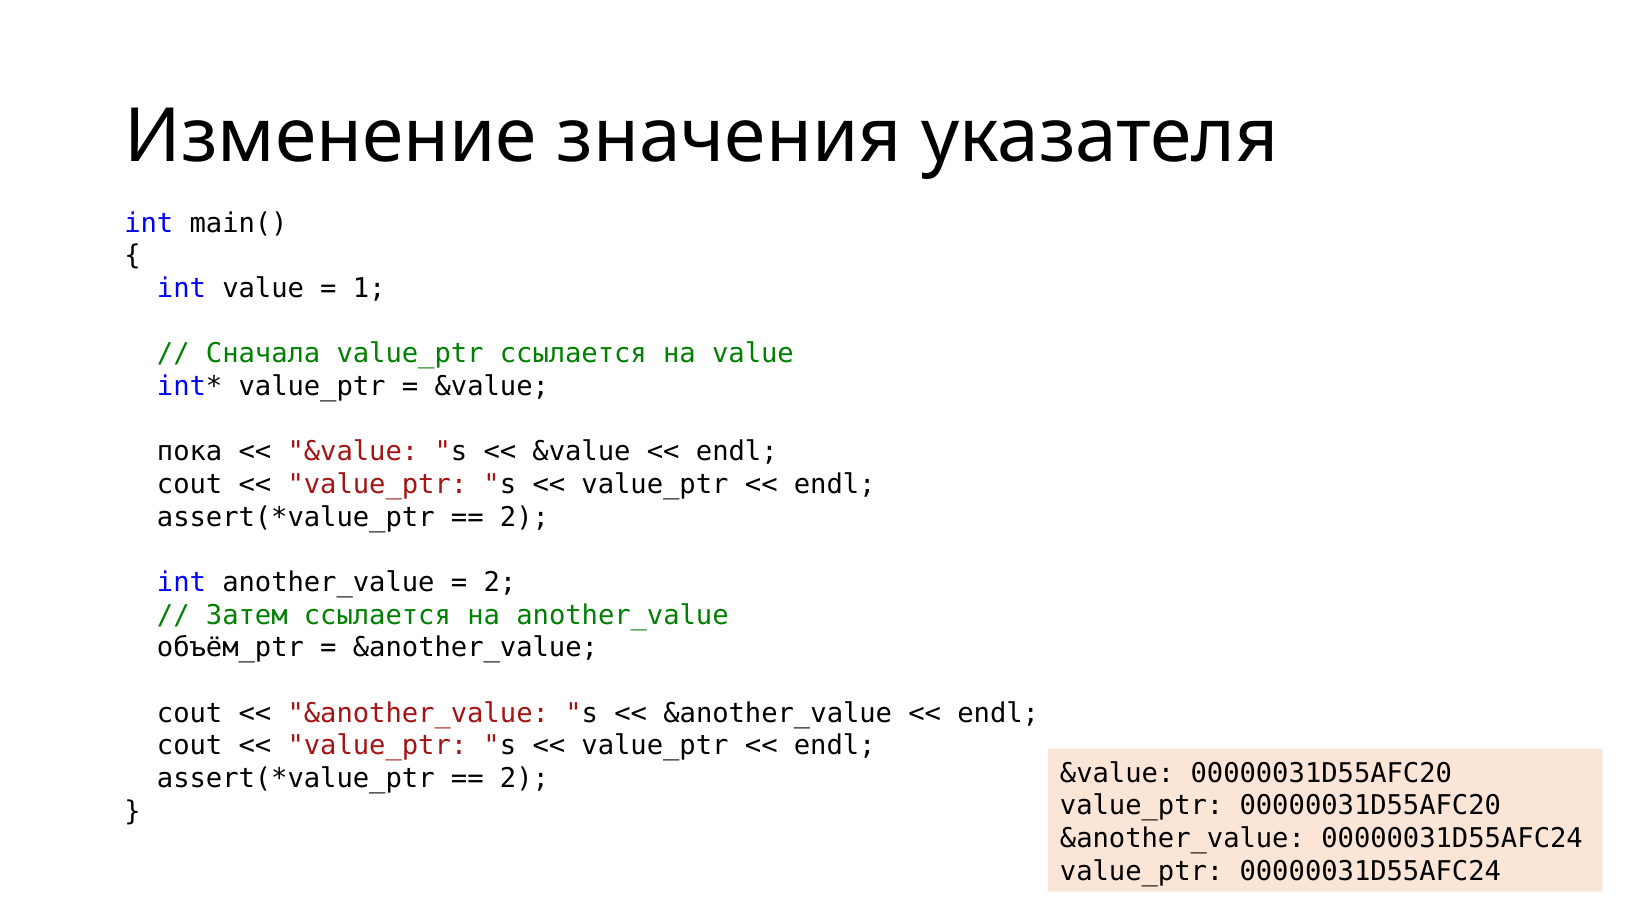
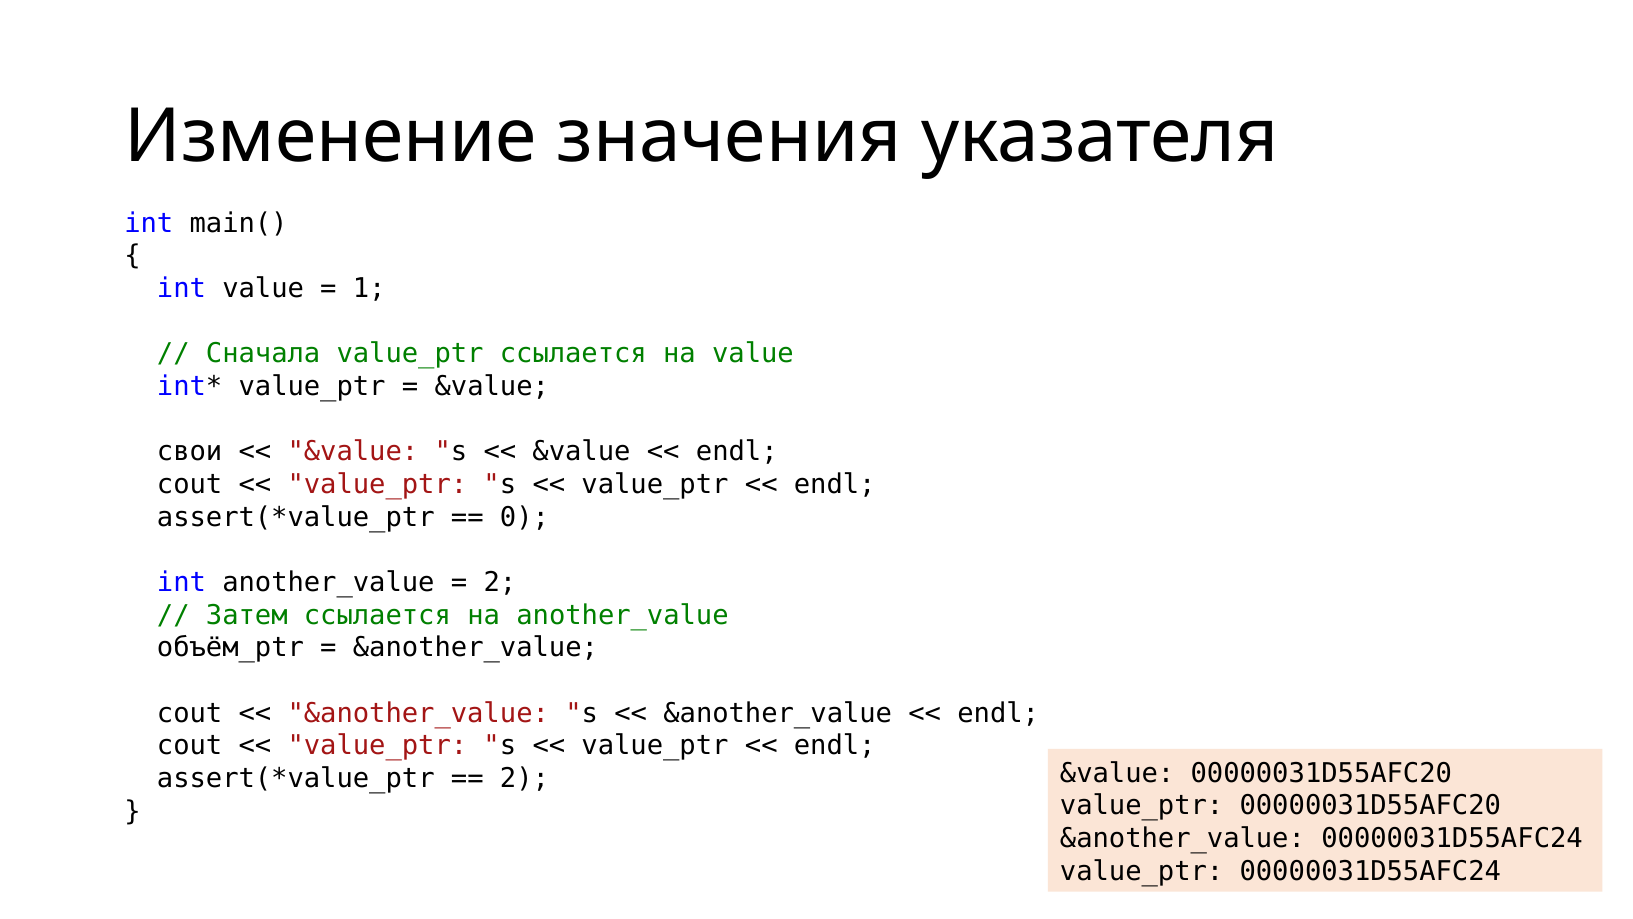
пока: пока -> свои
2 at (524, 517): 2 -> 0
